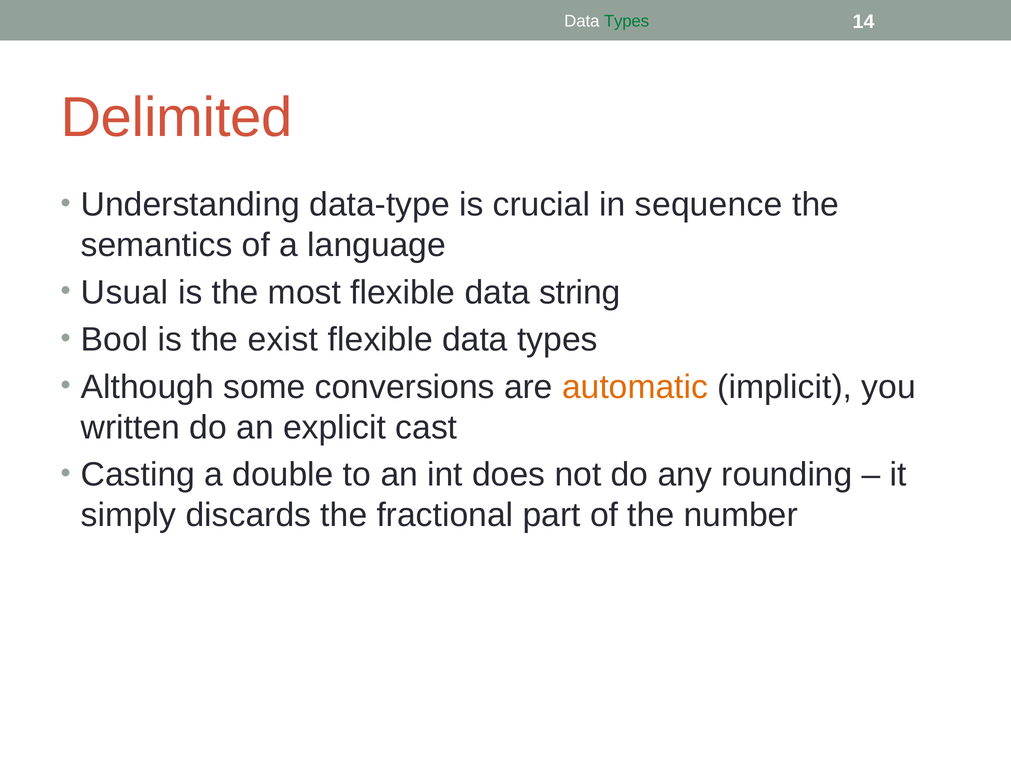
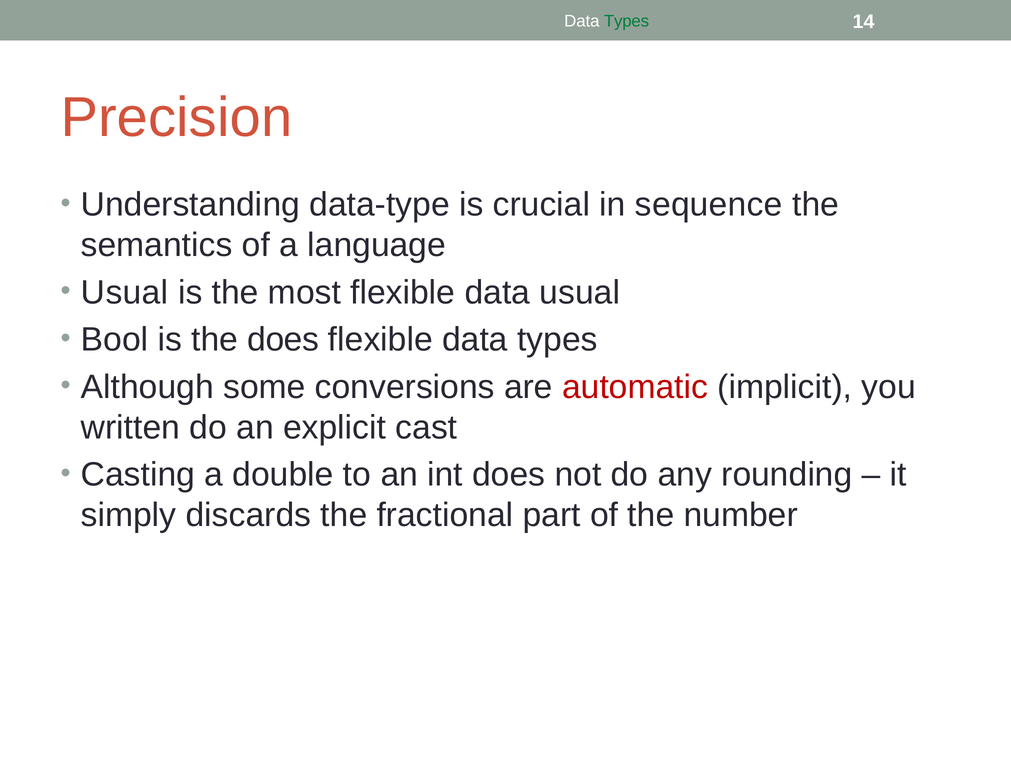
Delimited: Delimited -> Precision
data string: string -> usual
the exist: exist -> does
automatic colour: orange -> red
